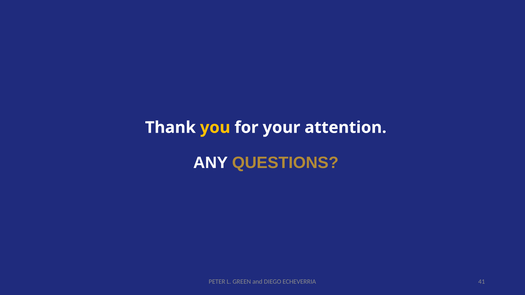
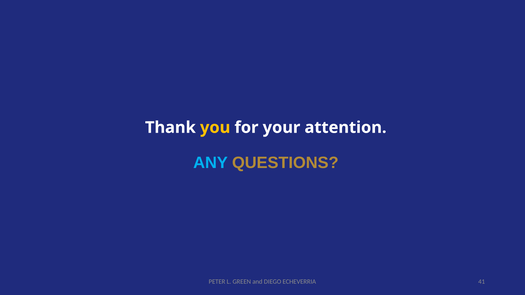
ANY colour: white -> light blue
